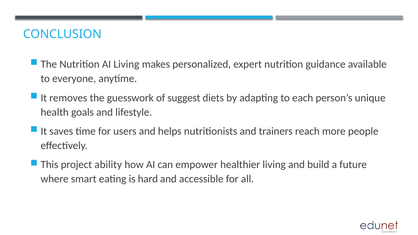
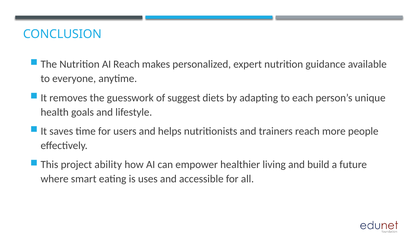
AI Living: Living -> Reach
hard: hard -> uses
